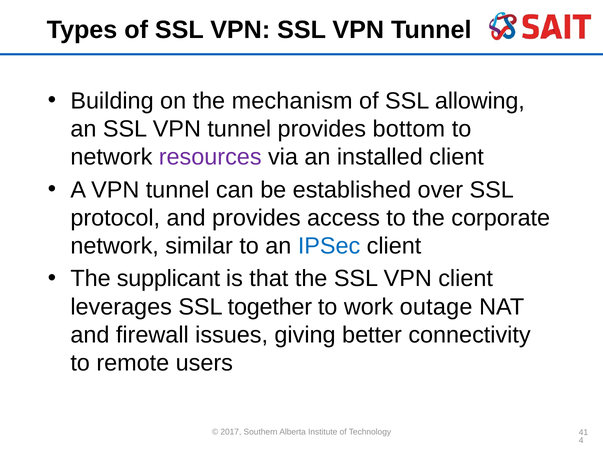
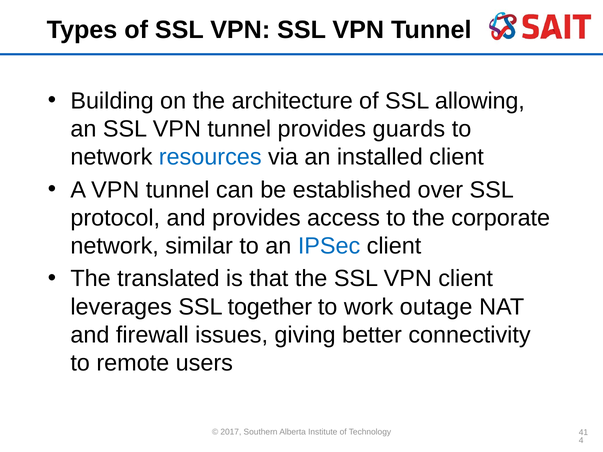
mechanism: mechanism -> architecture
bottom: bottom -> guards
resources colour: purple -> blue
supplicant: supplicant -> translated
